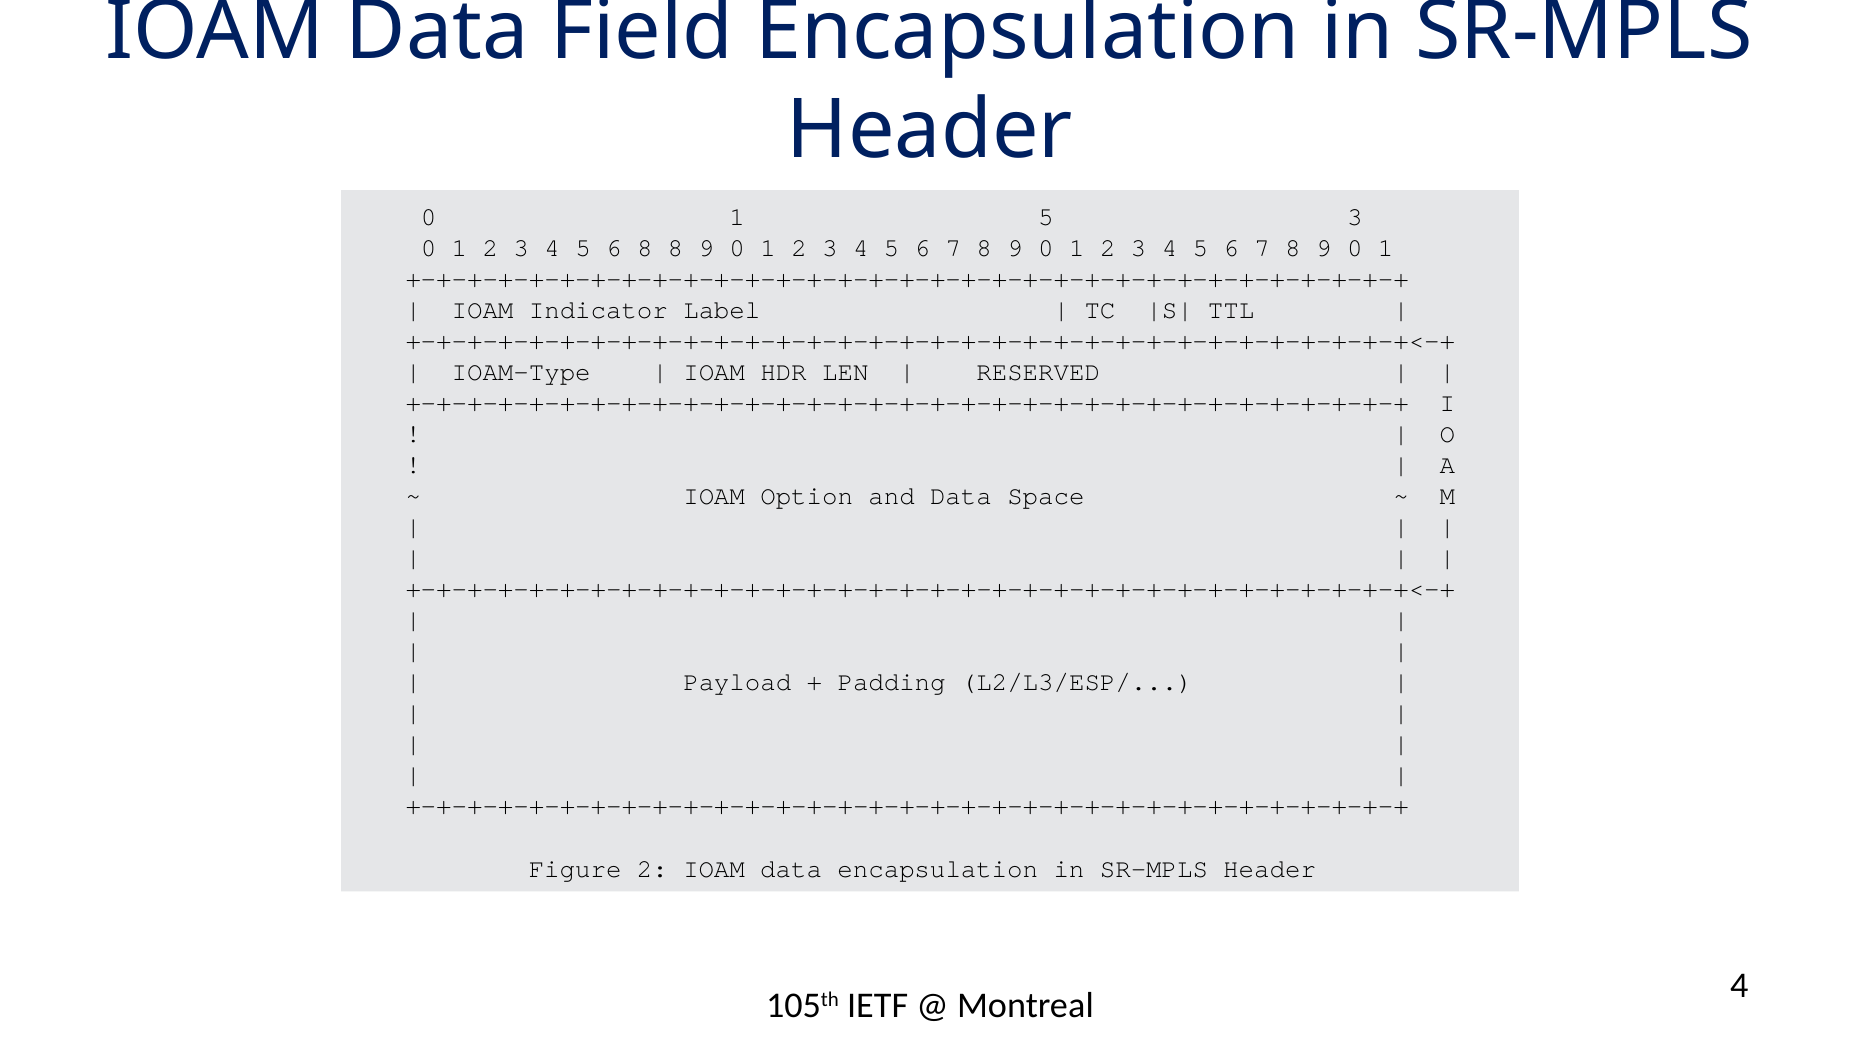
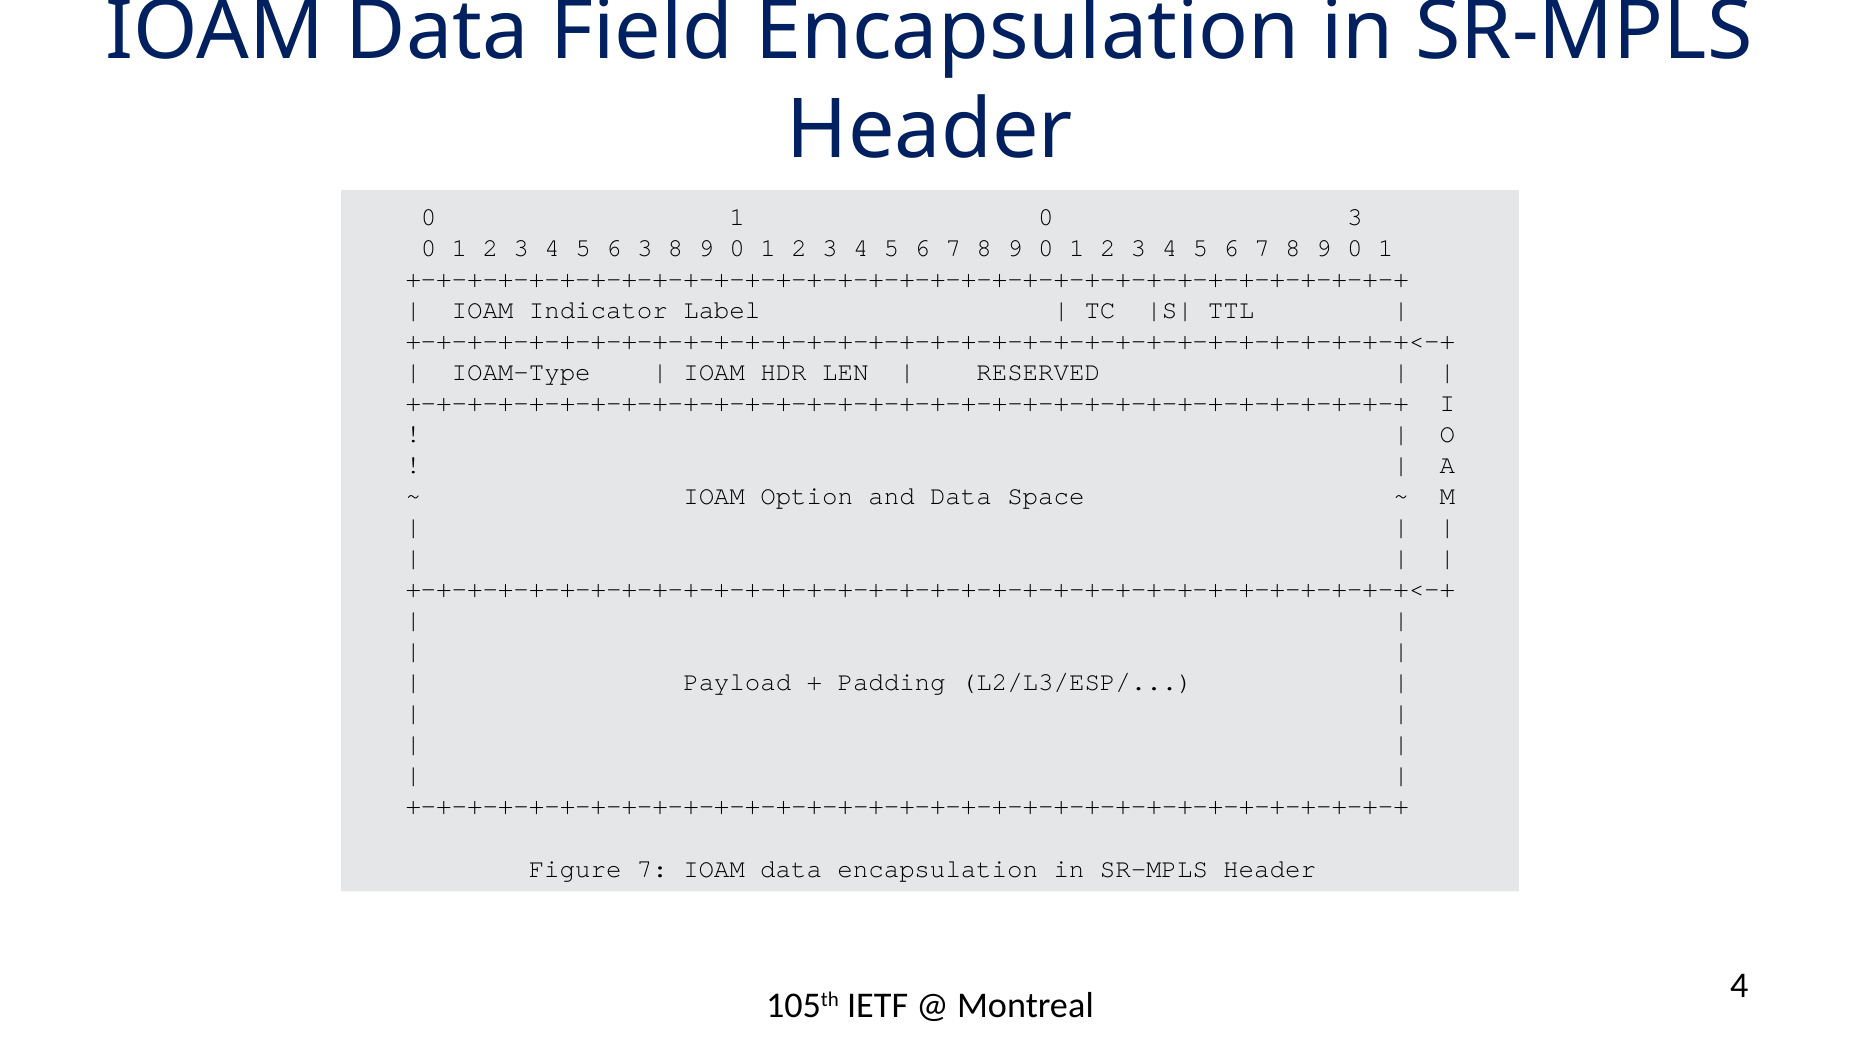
1 5: 5 -> 0
6 8: 8 -> 3
Figure 2: 2 -> 7
